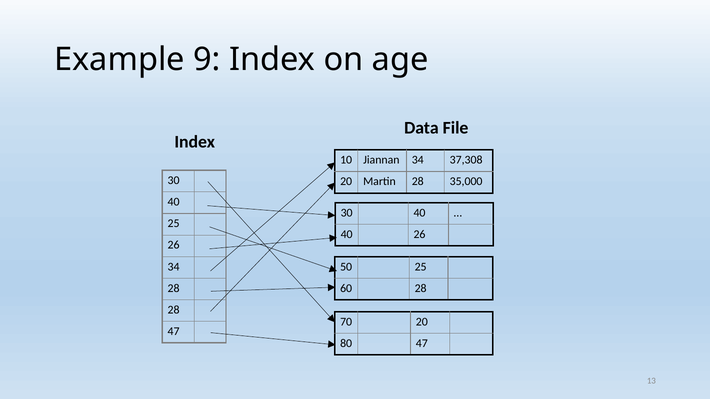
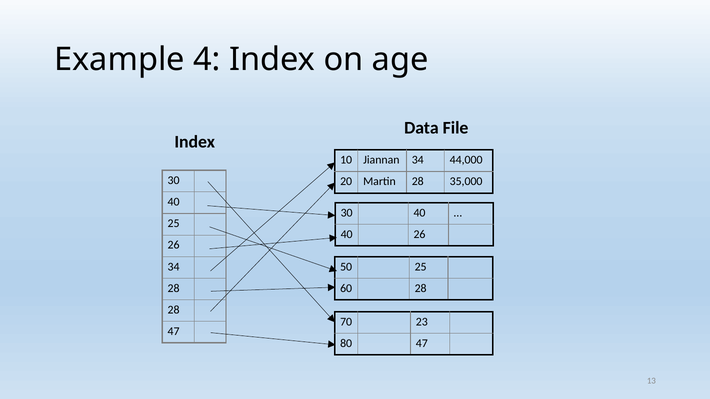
9: 9 -> 4
37,308: 37,308 -> 44,000
70 20: 20 -> 23
